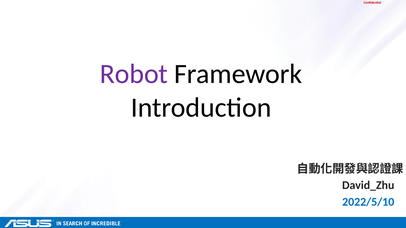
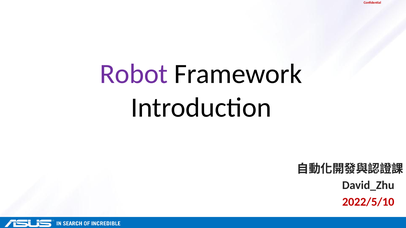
2022/5/10 colour: blue -> red
